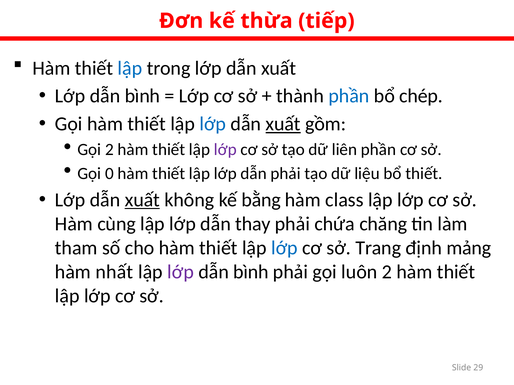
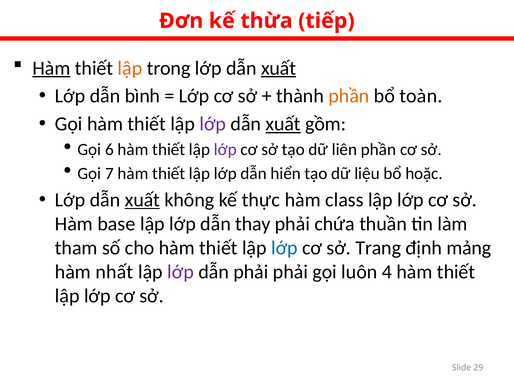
Hàm at (51, 68) underline: none -> present
lập at (130, 68) colour: blue -> orange
xuất at (279, 68) underline: none -> present
phần at (349, 96) colour: blue -> orange
chép: chép -> toàn
lớp at (213, 124) colour: blue -> purple
Gọi 2: 2 -> 6
0: 0 -> 7
dẫn phải: phải -> hiển
bổ thiết: thiết -> hoặc
bằng: bằng -> thực
cùng: cùng -> base
chăng: chăng -> thuần
bình at (251, 272): bình -> phải
luôn 2: 2 -> 4
